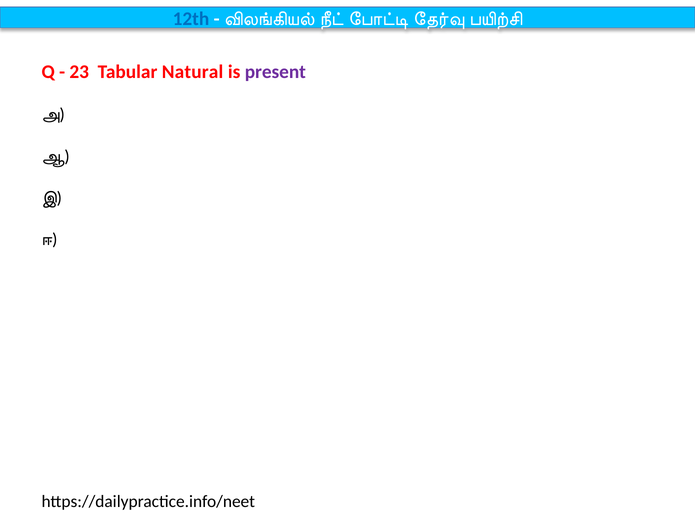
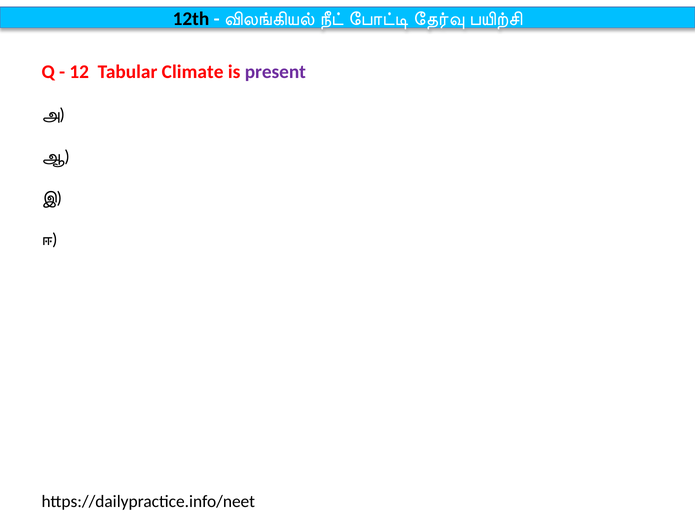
12th colour: blue -> black
23: 23 -> 12
Natural: Natural -> Climate
